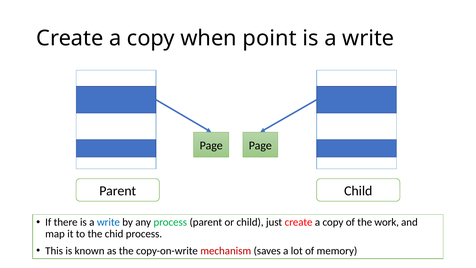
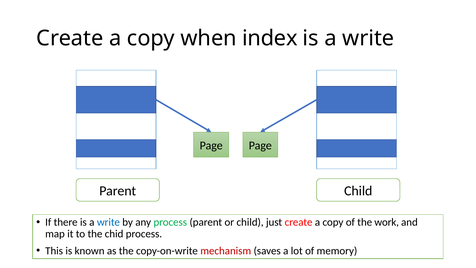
point: point -> index
